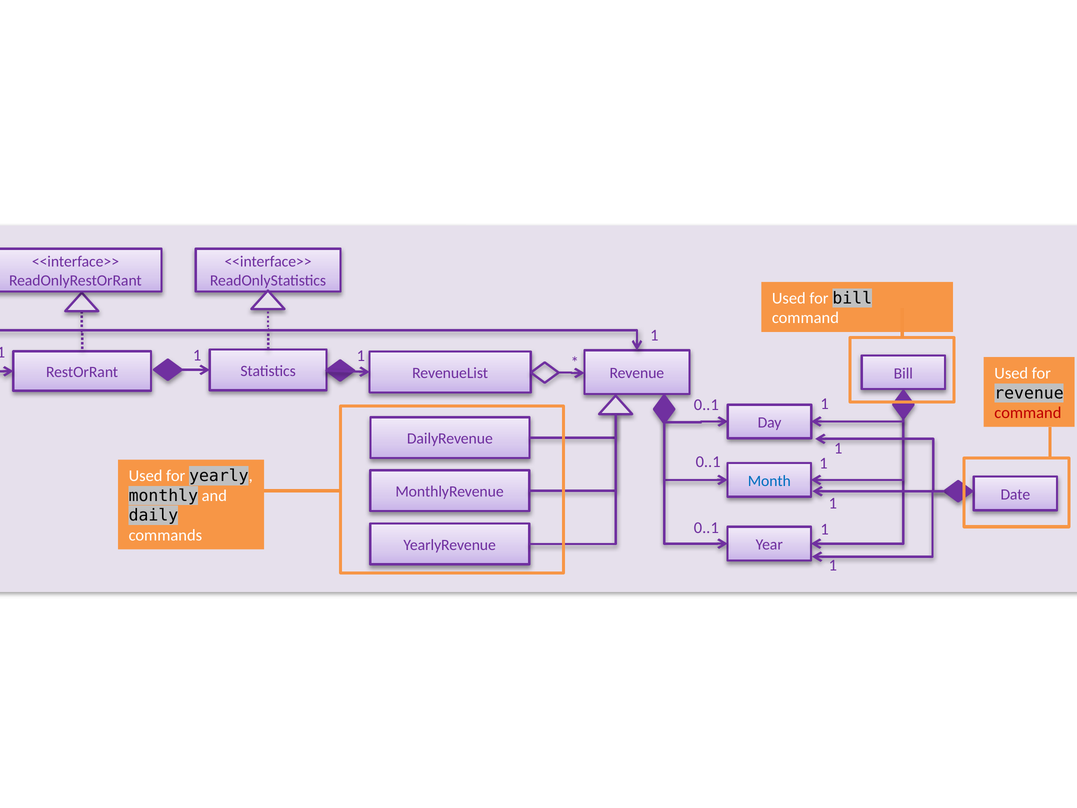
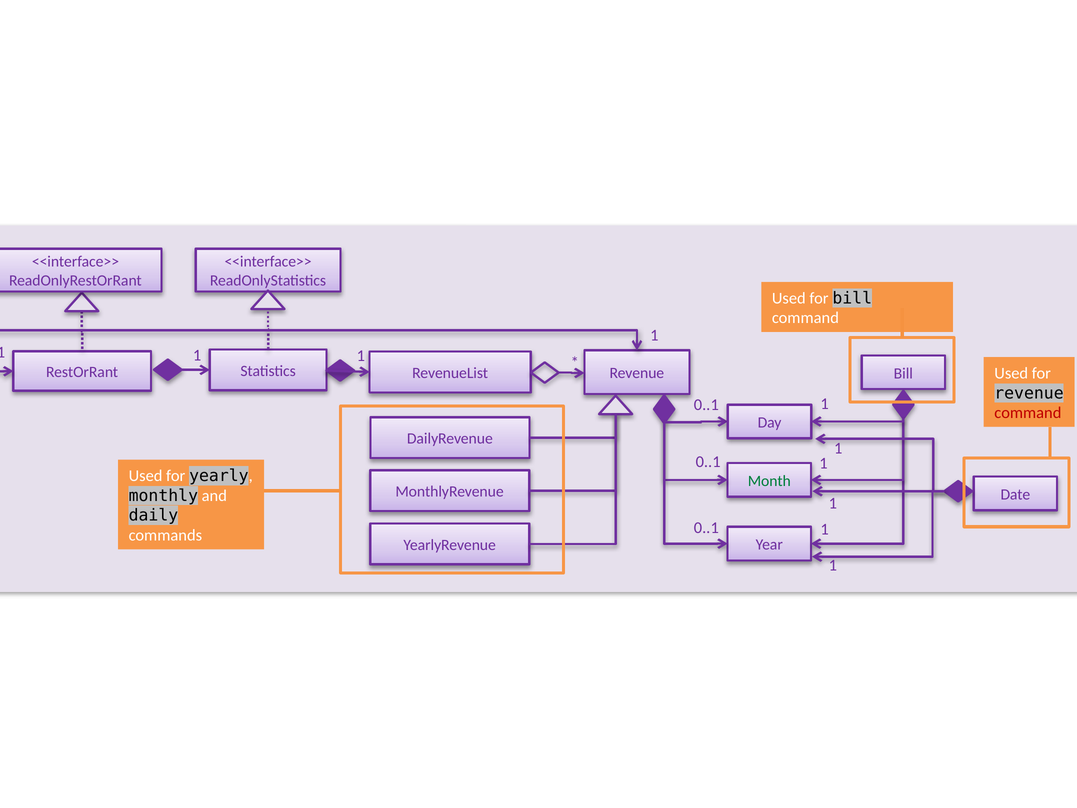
Month colour: blue -> green
